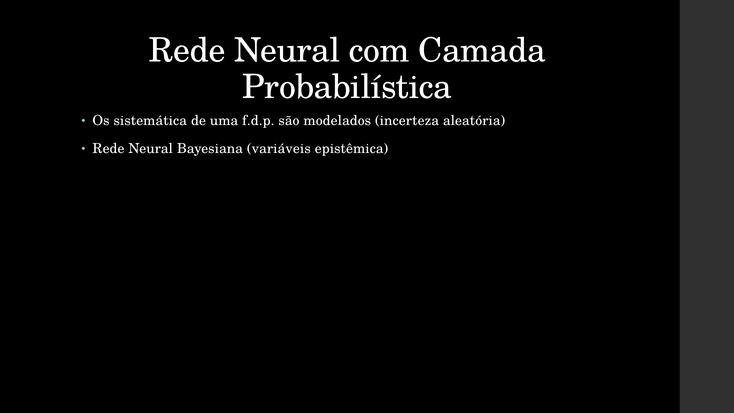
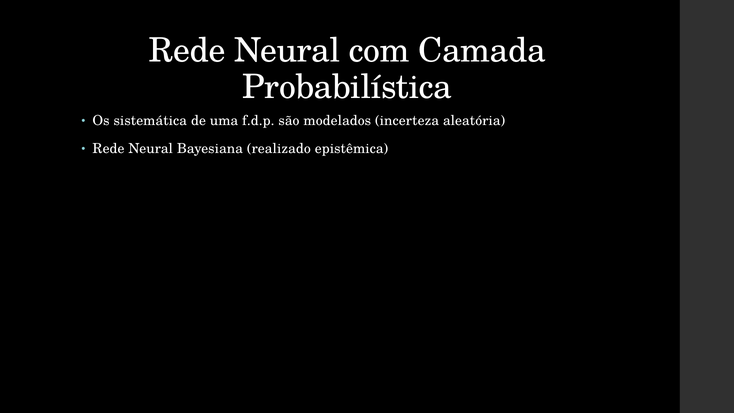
variáveis: variáveis -> realizado
